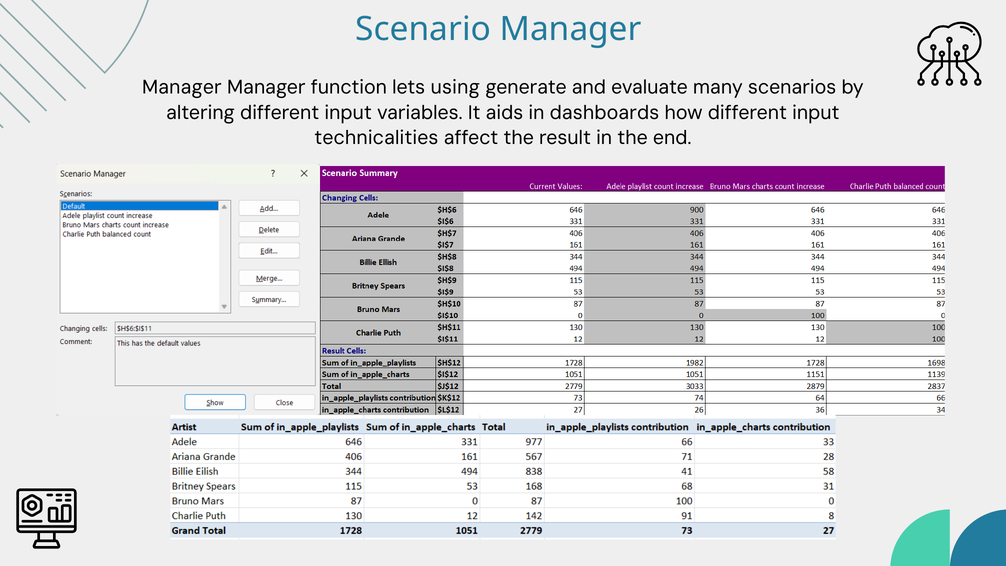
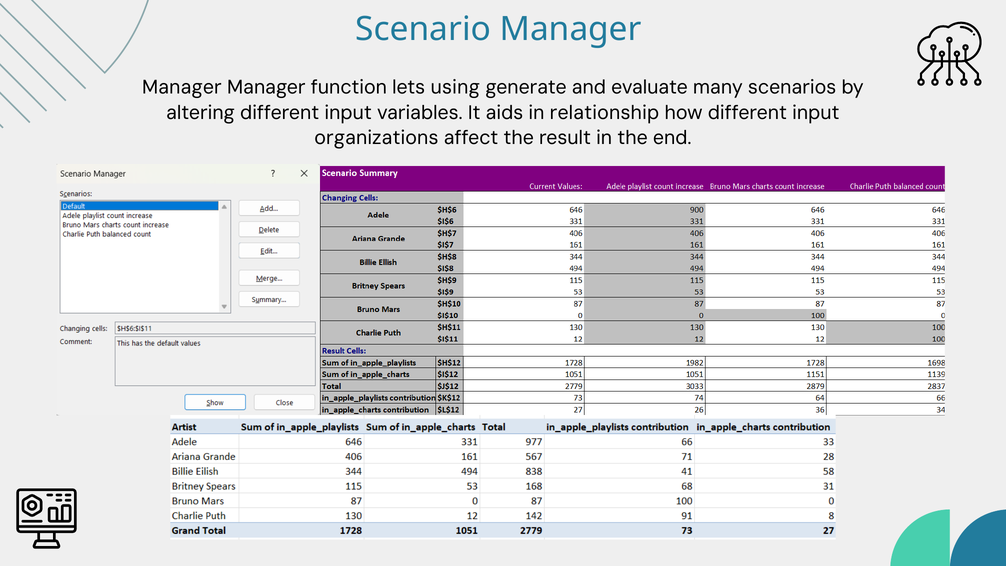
dashboards: dashboards -> relationship
technicalities: technicalities -> organizations
